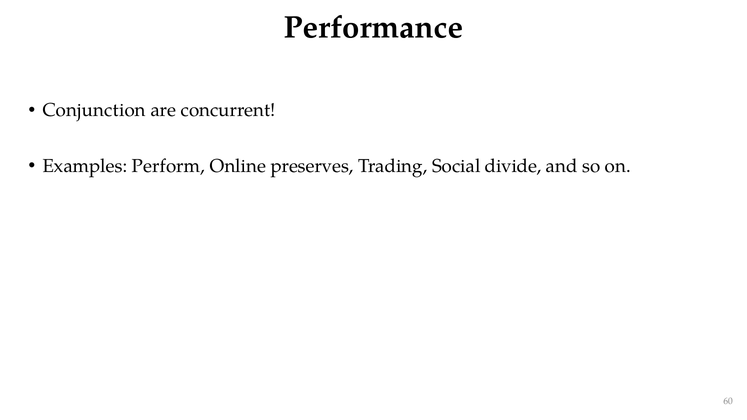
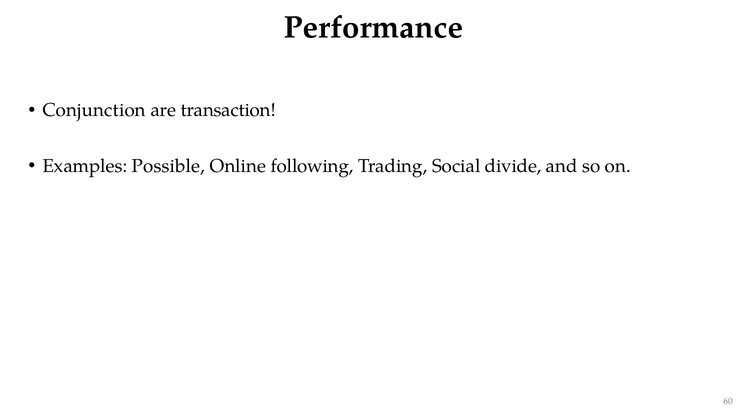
concurrent: concurrent -> transaction
Perform: Perform -> Possible
preserves: preserves -> following
